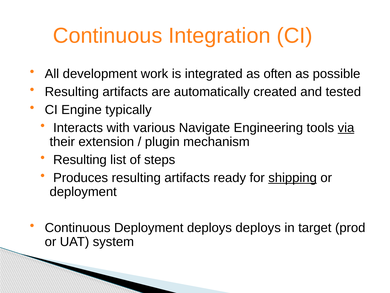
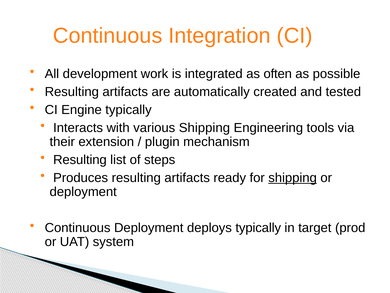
various Navigate: Navigate -> Shipping
via underline: present -> none
deploys deploys: deploys -> typically
